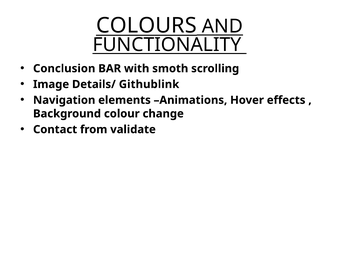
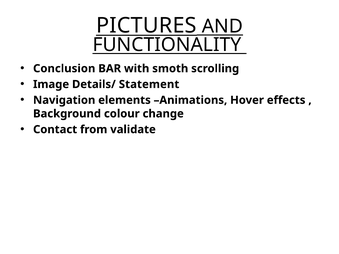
COLOURS: COLOURS -> PICTURES
Githublink: Githublink -> Statement
